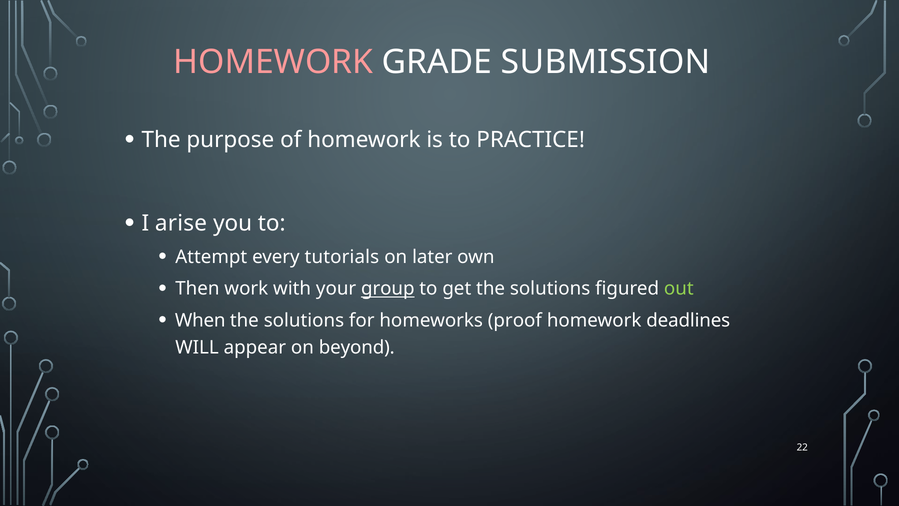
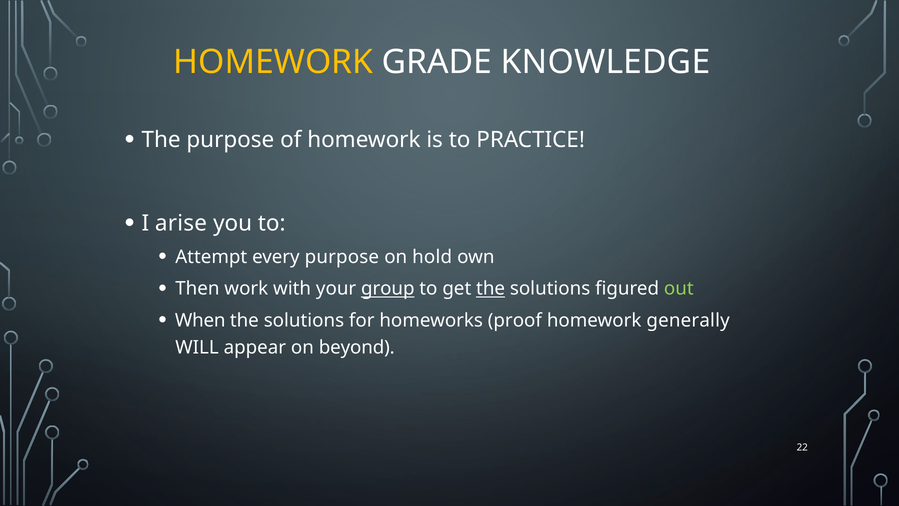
HOMEWORK at (273, 62) colour: pink -> yellow
SUBMISSION: SUBMISSION -> KNOWLEDGE
every tutorials: tutorials -> purpose
later: later -> hold
the at (491, 289) underline: none -> present
deadlines: deadlines -> generally
